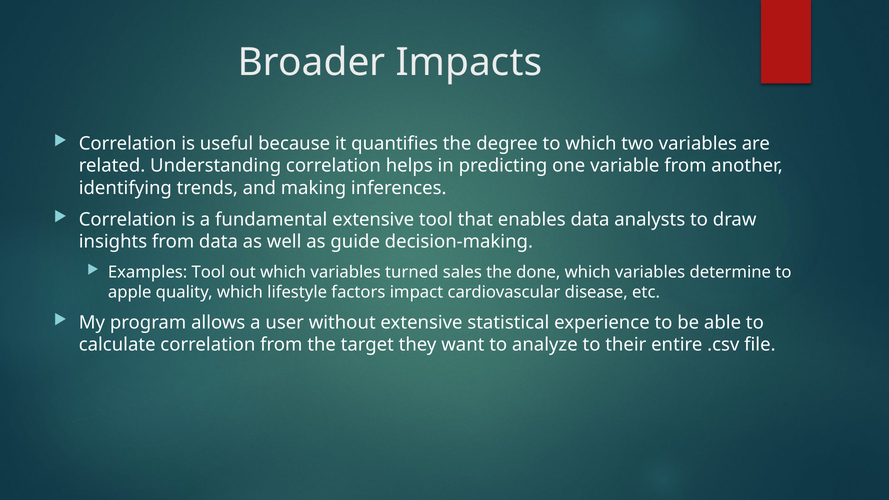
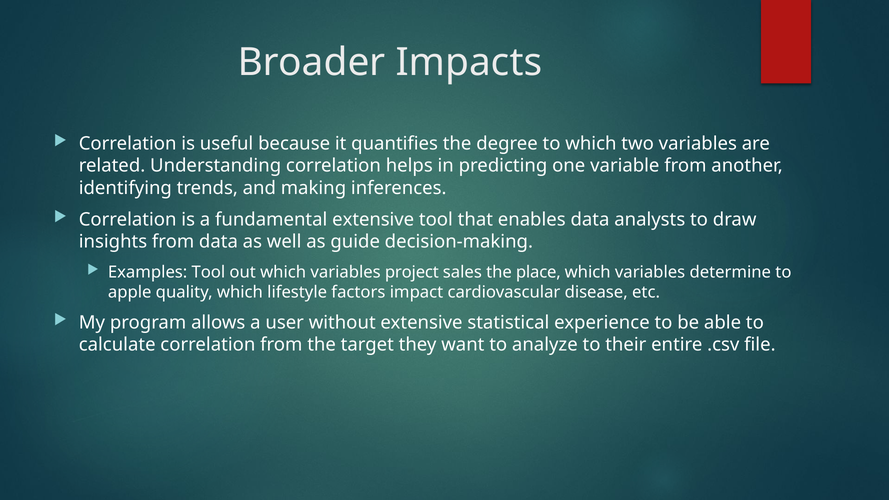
turned: turned -> project
done: done -> place
